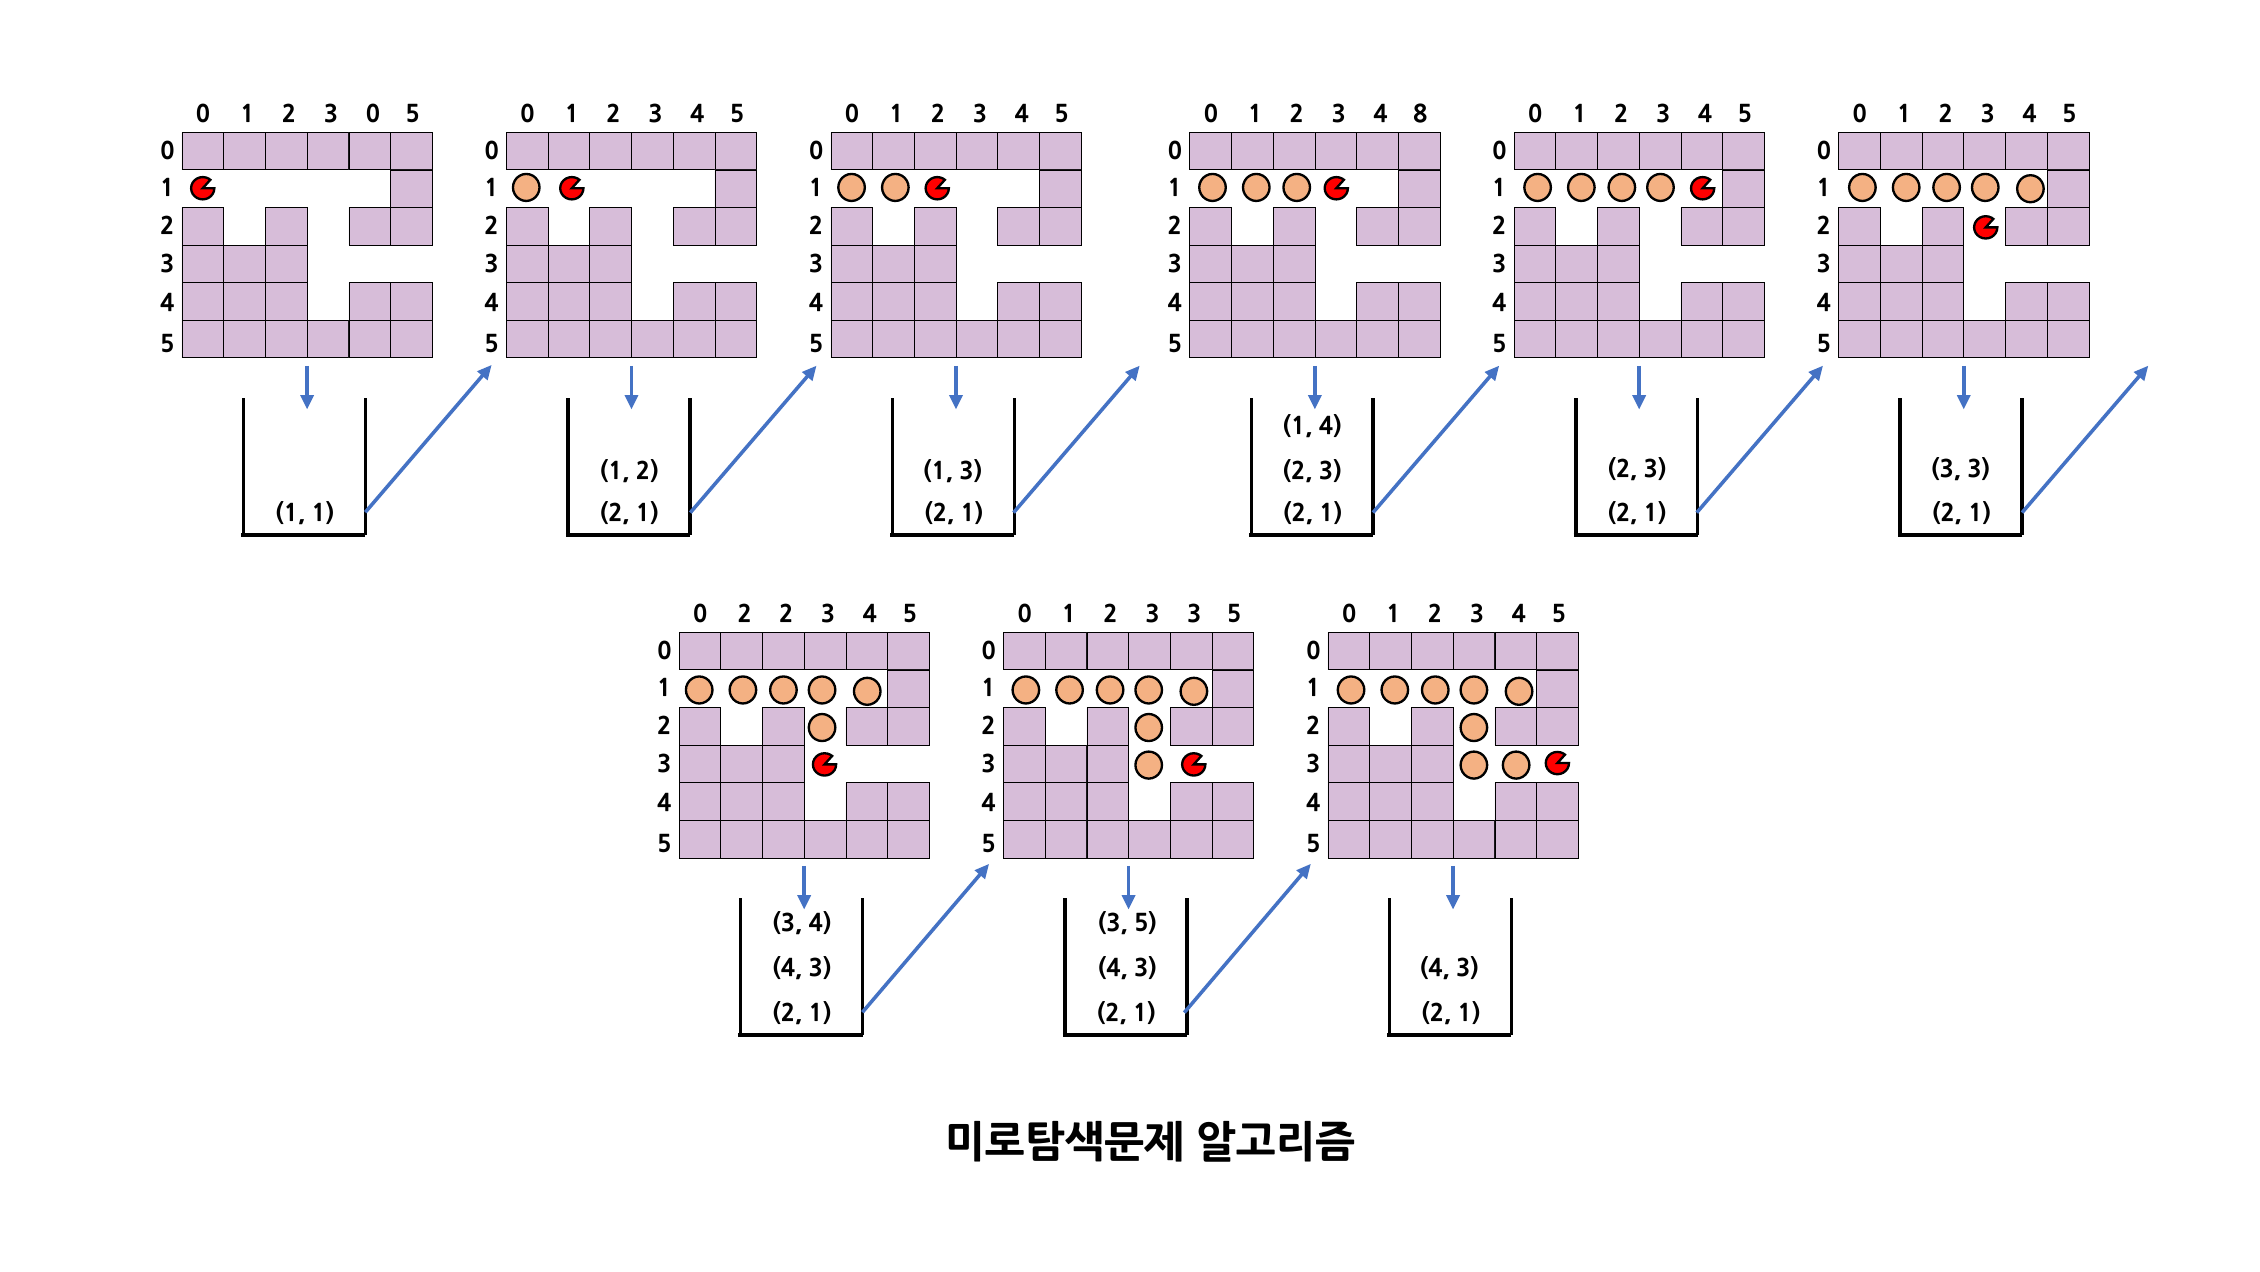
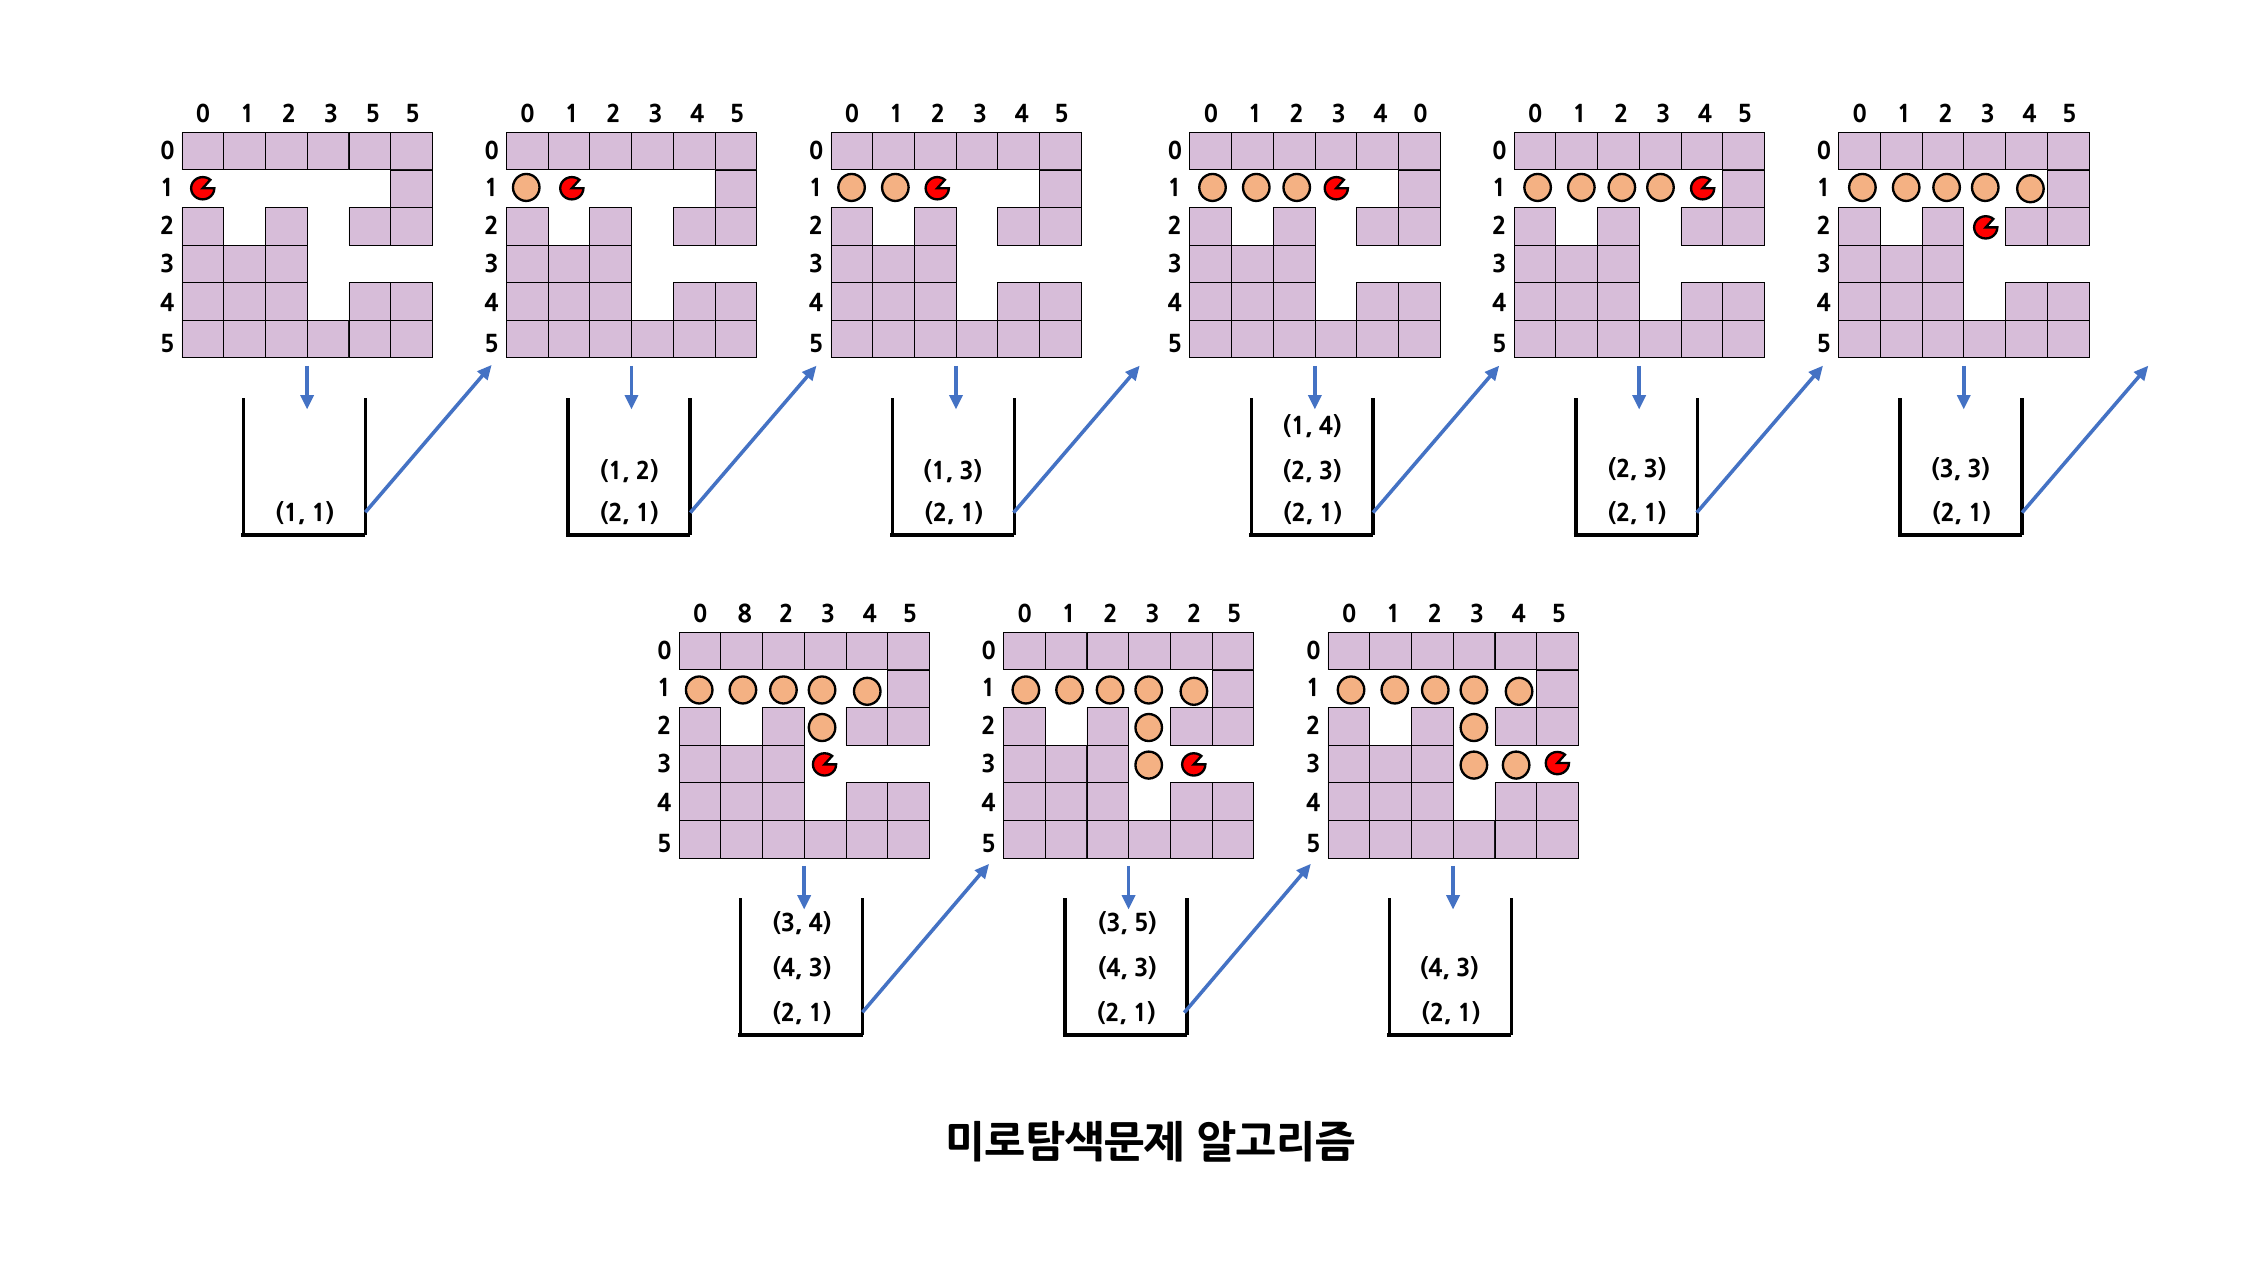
2 3 0: 0 -> 5
4 8: 8 -> 0
0 2: 2 -> 8
1 2 3 3: 3 -> 2
